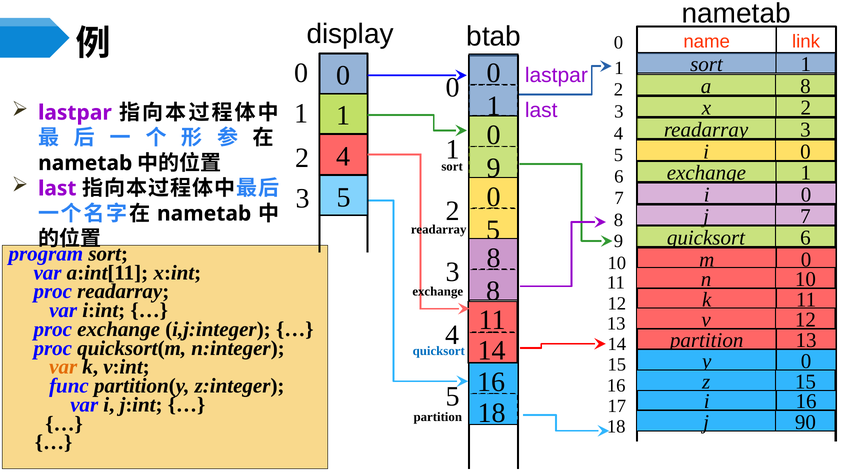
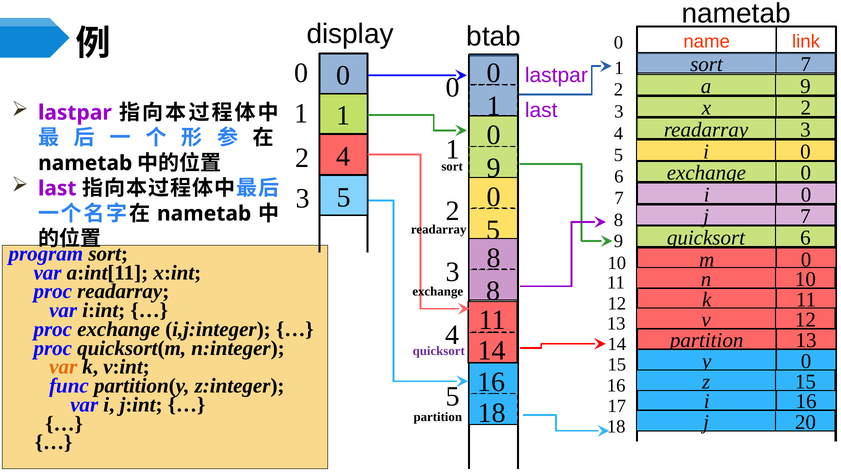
1 at (806, 64): 1 -> 7
2 8: 8 -> 9
6 1: 1 -> 0
quicksort at (439, 351) colour: blue -> purple
90: 90 -> 20
